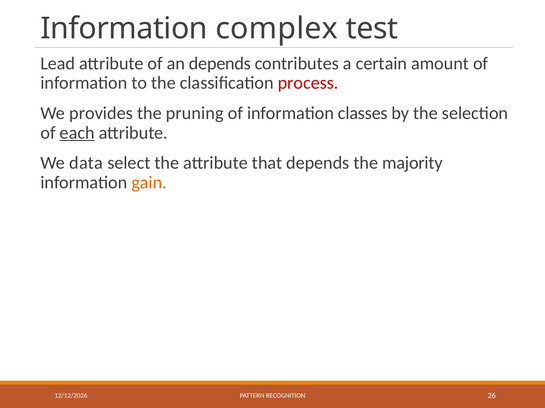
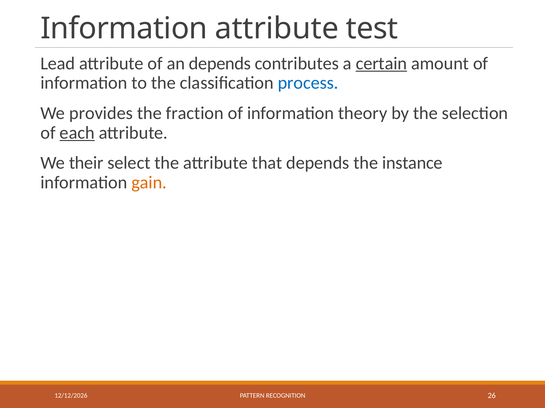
Information complex: complex -> attribute
certain underline: none -> present
process colour: red -> blue
pruning: pruning -> fraction
classes: classes -> theory
data: data -> their
majority: majority -> instance
